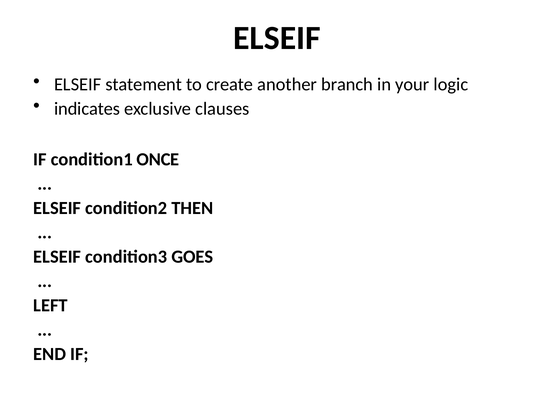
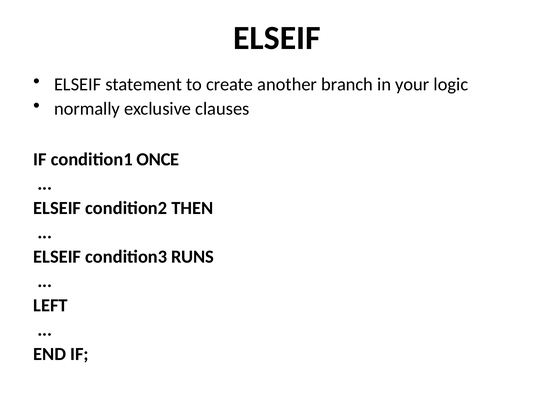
indicates: indicates -> normally
GOES: GOES -> RUNS
